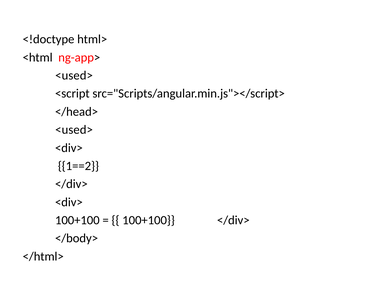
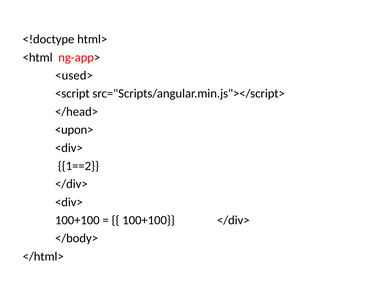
<used> at (74, 130): <used> -> <upon>
